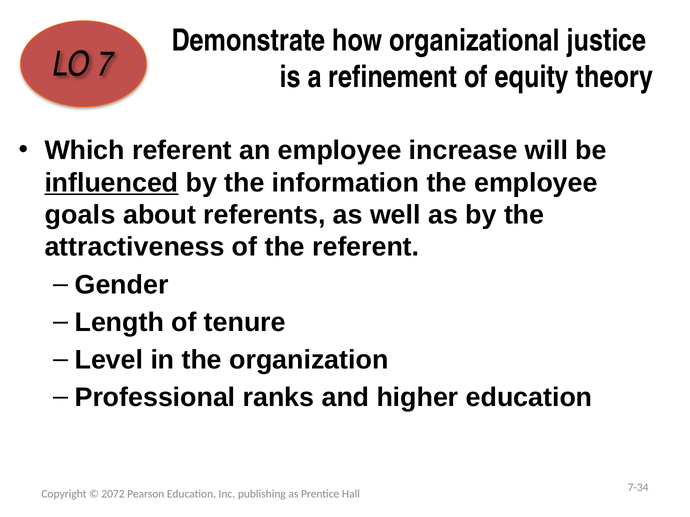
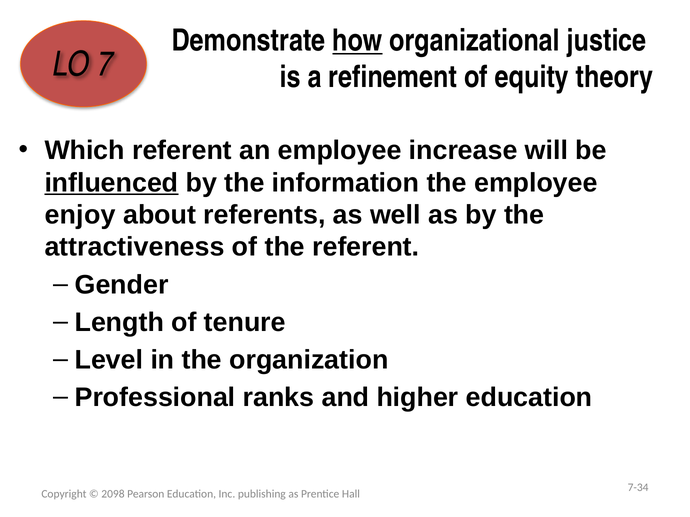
how underline: none -> present
goals: goals -> enjoy
2072: 2072 -> 2098
